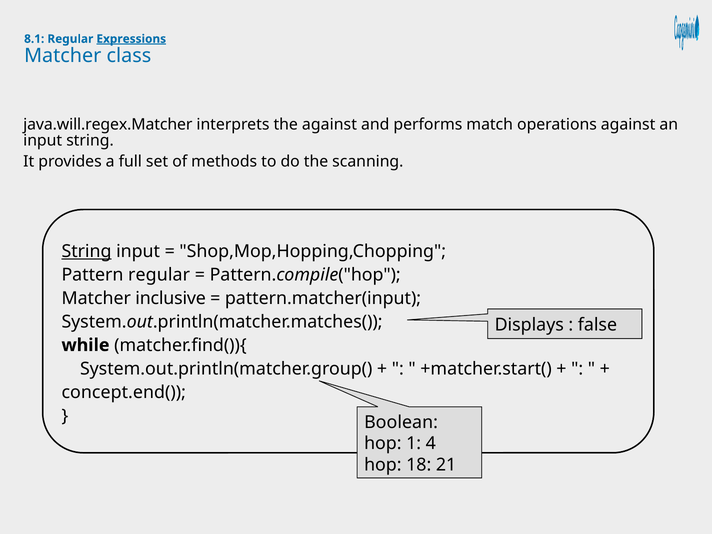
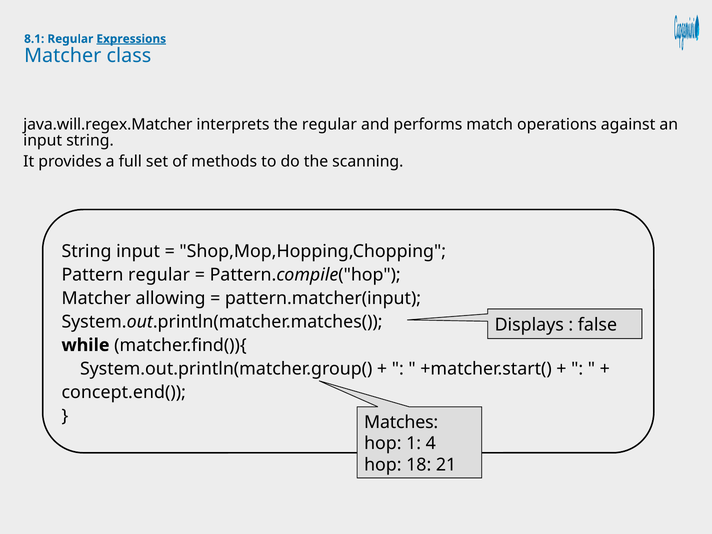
the against: against -> regular
String at (87, 251) underline: present -> none
inclusive: inclusive -> allowing
Boolean: Boolean -> Matches
